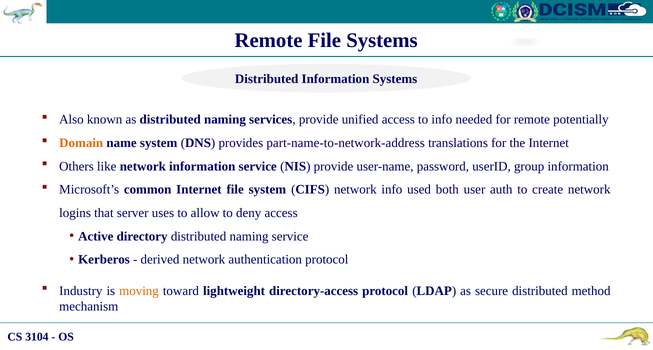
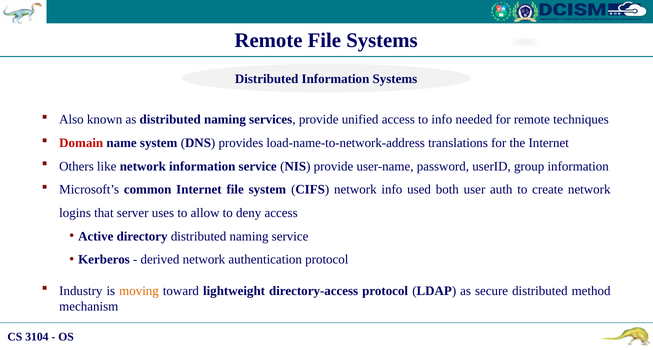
potentially: potentially -> techniques
Domain colour: orange -> red
part-name-to-network-address: part-name-to-network-address -> load-name-to-network-address
